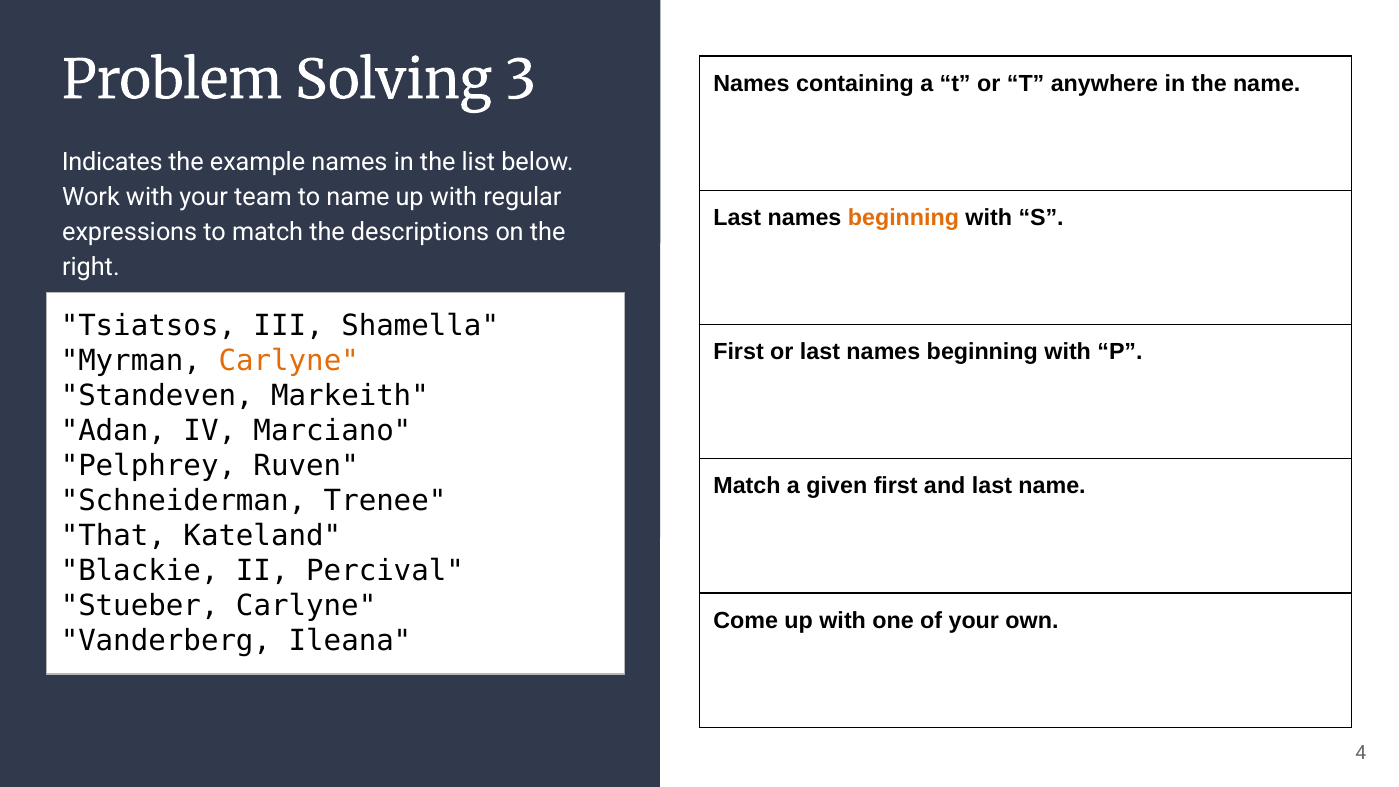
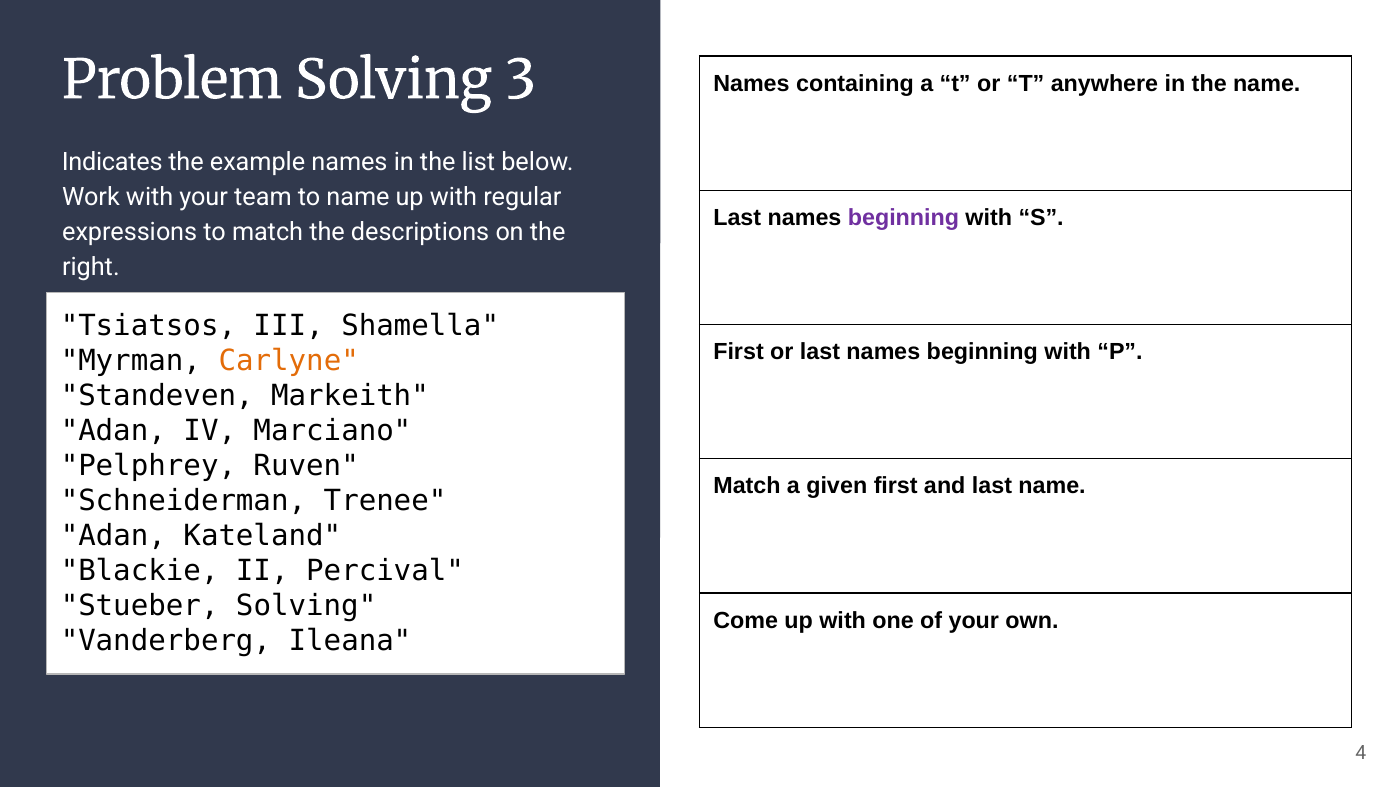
beginning at (903, 218) colour: orange -> purple
That at (113, 536): That -> Adan
Stueber Carlyne: Carlyne -> Solving
